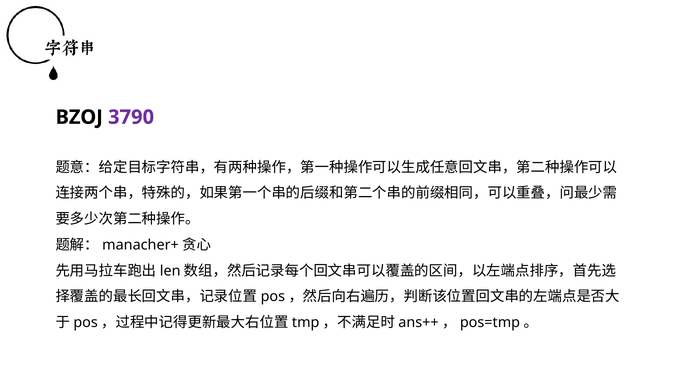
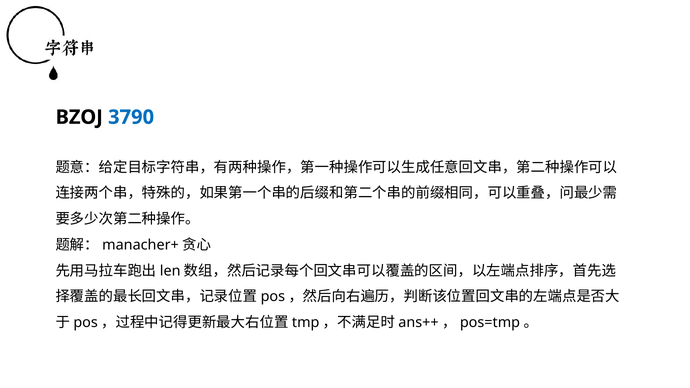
3790 colour: purple -> blue
